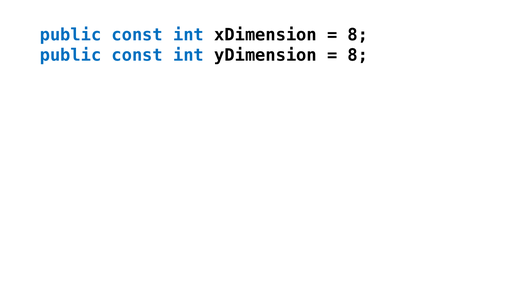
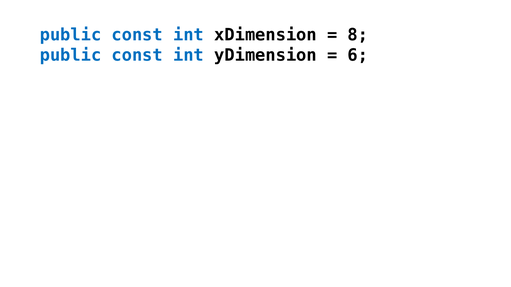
8 at (358, 55): 8 -> 6
